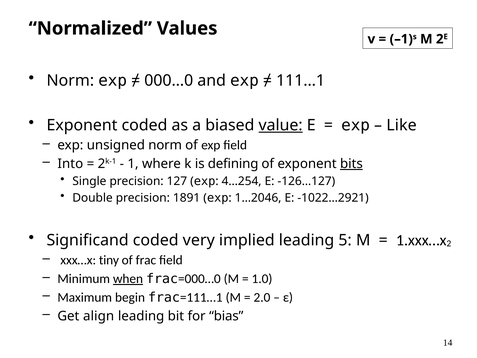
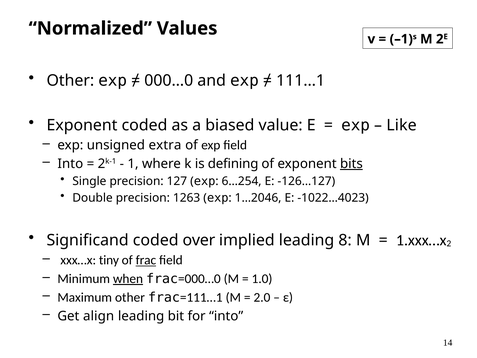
Norm at (70, 81): Norm -> Other
value underline: present -> none
unsigned norm: norm -> extra
4…254: 4…254 -> 6…254
1891: 1891 -> 1263
-1022…2921: -1022…2921 -> -1022…4023
very: very -> over
5: 5 -> 8
frac underline: none -> present
Maximum begin: begin -> other
for bias: bias -> into
